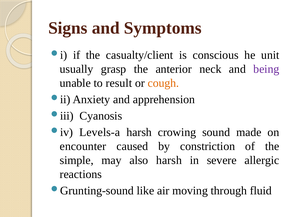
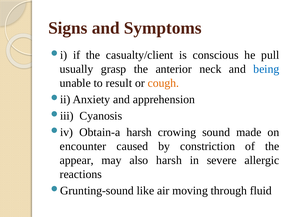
unit: unit -> pull
being colour: purple -> blue
Levels-a: Levels-a -> Obtain-a
simple: simple -> appear
